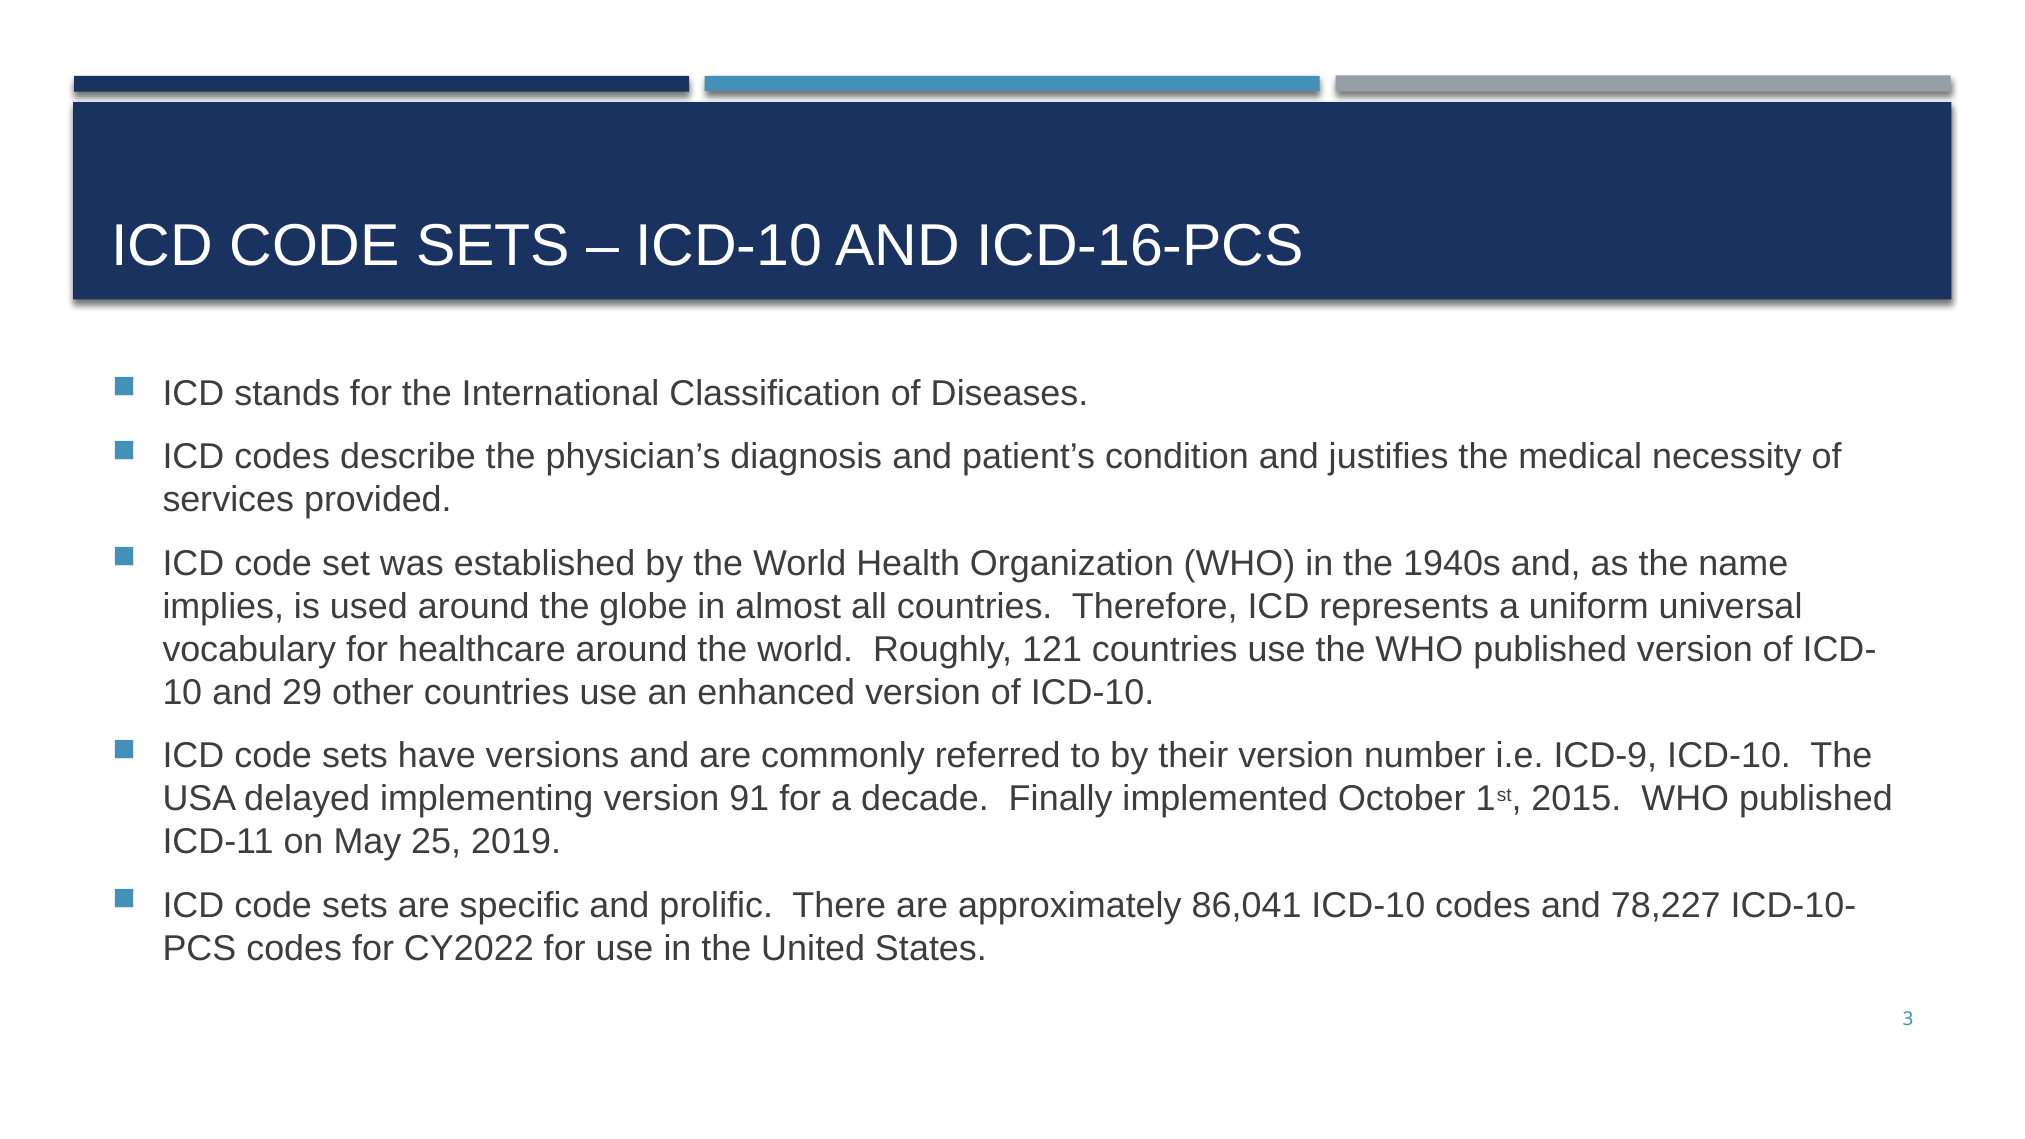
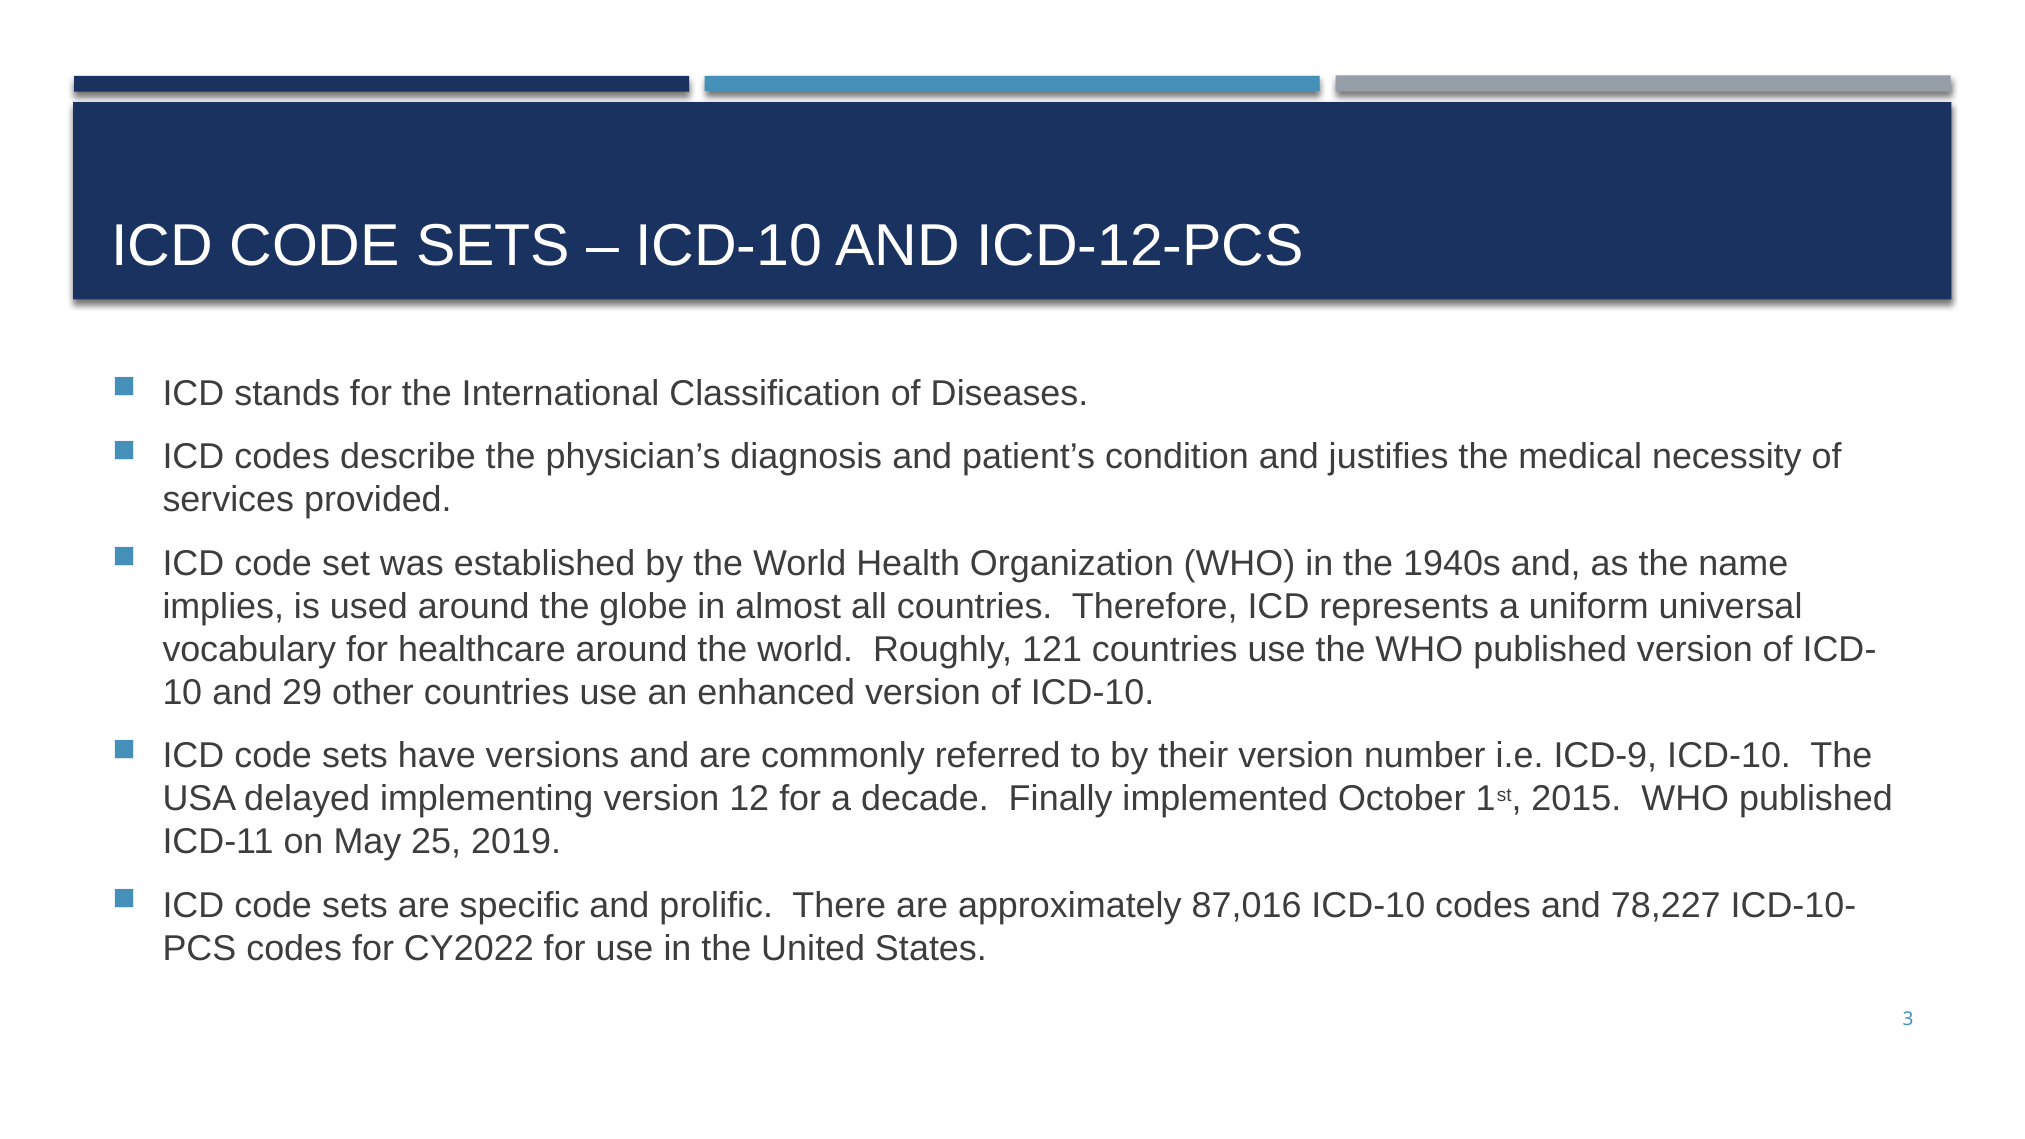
ICD-16-PCS: ICD-16-PCS -> ICD-12-PCS
91: 91 -> 12
86,041: 86,041 -> 87,016
